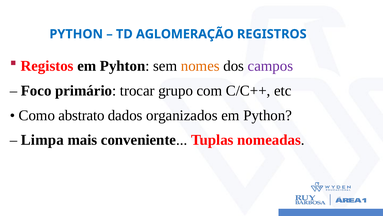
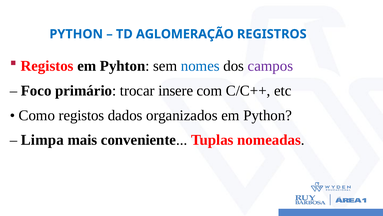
nomes colour: orange -> blue
grupo: grupo -> insere
Como abstrato: abstrato -> registos
